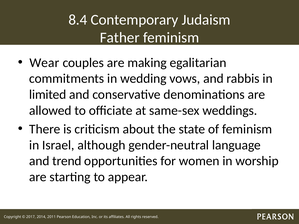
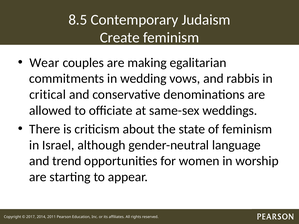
8.4: 8.4 -> 8.5
Father: Father -> Create
limited: limited -> critical
